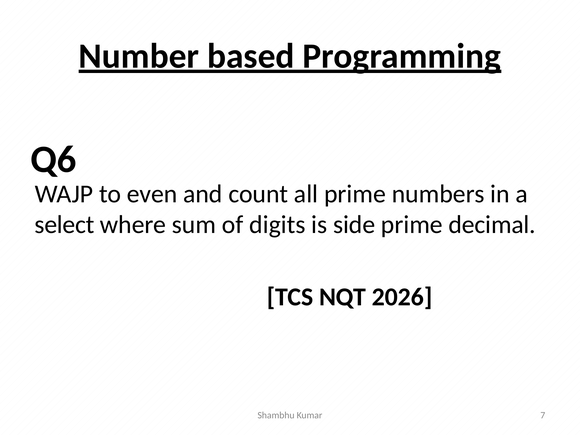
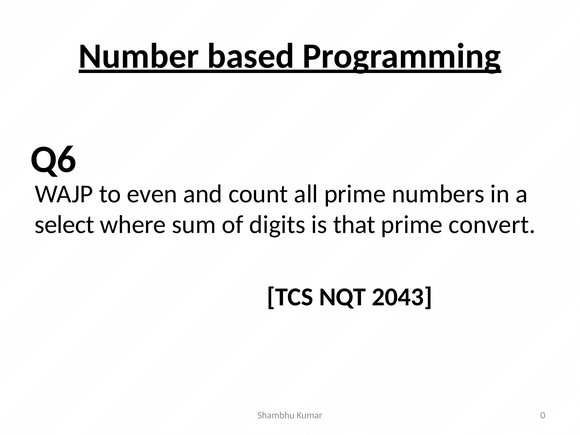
side: side -> that
decimal: decimal -> convert
2026: 2026 -> 2043
7: 7 -> 0
